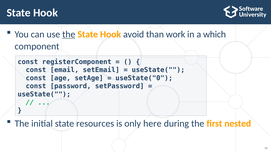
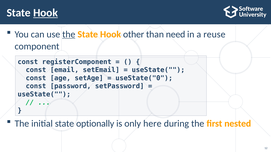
Hook at (46, 13) underline: none -> present
avoid: avoid -> other
work: work -> need
which: which -> reuse
resources: resources -> optionally
